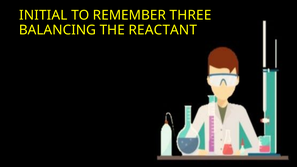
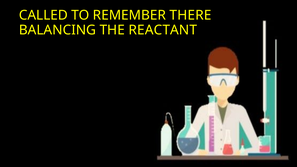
INITIAL: INITIAL -> CALLED
THREE: THREE -> THERE
